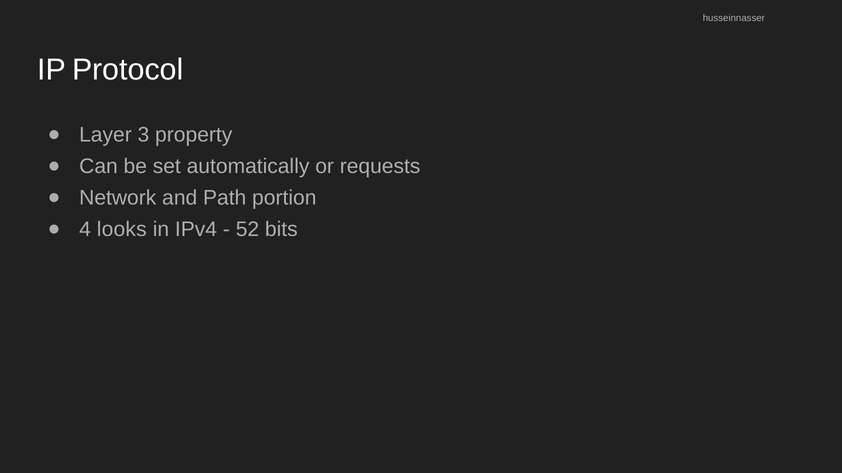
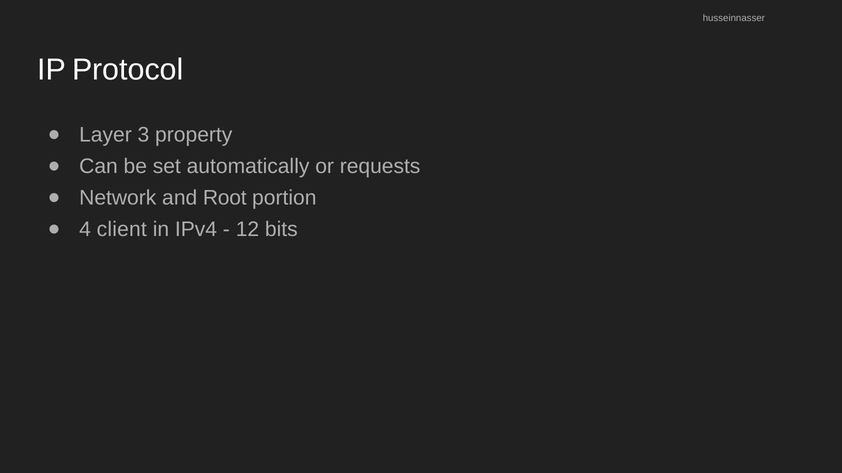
Path: Path -> Root
looks: looks -> client
52: 52 -> 12
